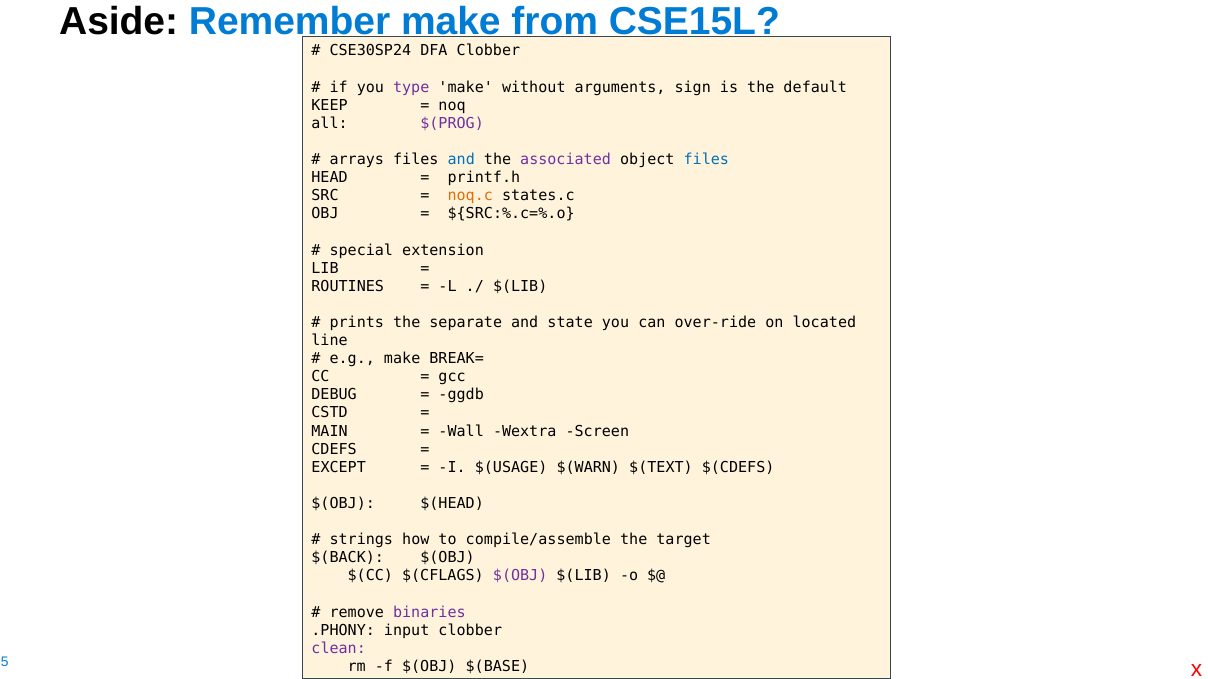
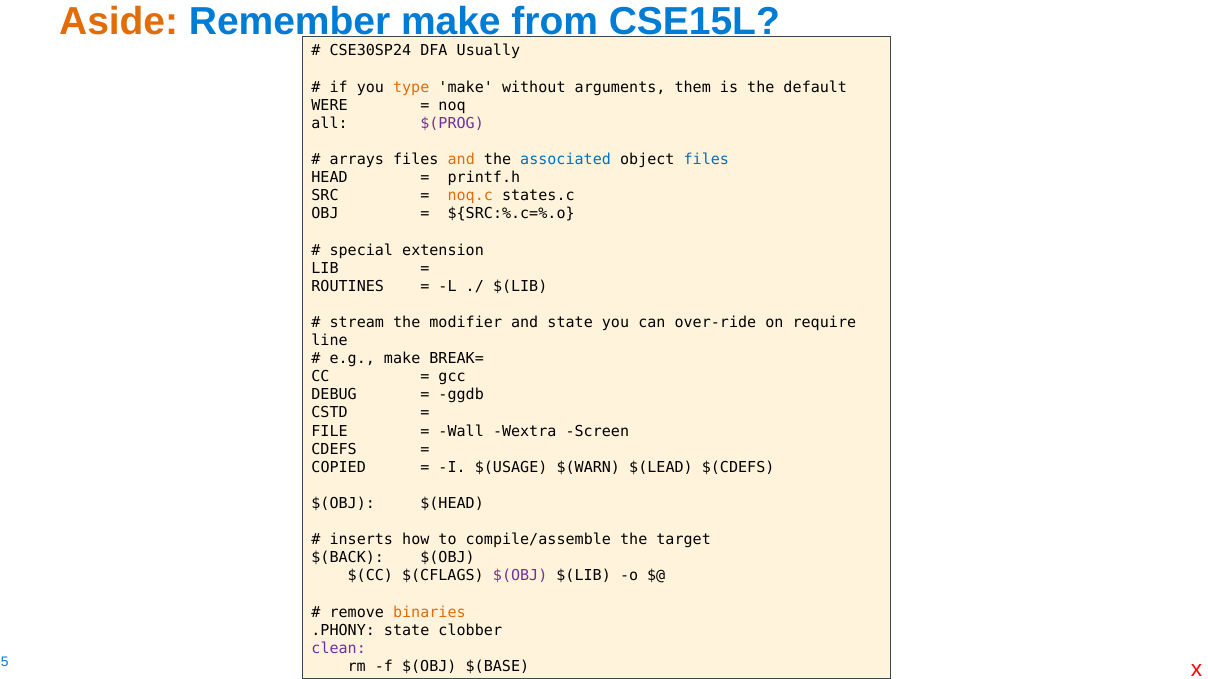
Aside colour: black -> orange
DFA Clobber: Clobber -> Usually
type colour: purple -> orange
sign: sign -> them
KEEP: KEEP -> WERE
and at (461, 160) colour: blue -> orange
associated colour: purple -> blue
prints: prints -> stream
separate: separate -> modifier
located: located -> require
MAIN: MAIN -> FILE
EXCEPT: EXCEPT -> COPIED
$(TEXT: $(TEXT -> $(LEAD
strings: strings -> inserts
binaries colour: purple -> orange
.PHONY input: input -> state
